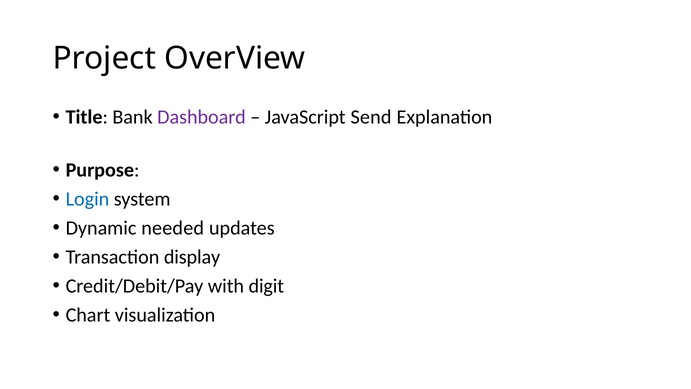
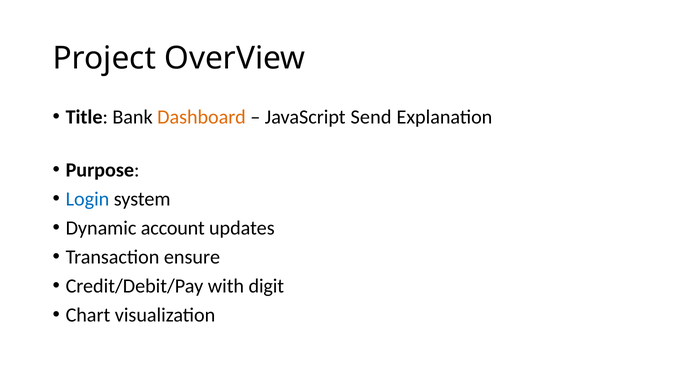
Dashboard colour: purple -> orange
needed: needed -> account
display: display -> ensure
